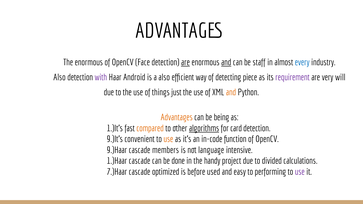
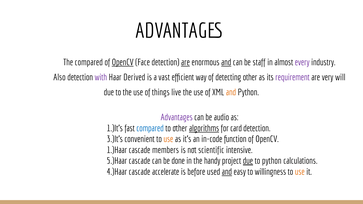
The enormous: enormous -> compared
OpenCV at (123, 62) underline: none -> present
every colour: blue -> purple
Android: Android -> Derived
a also: also -> vast
detecting piece: piece -> other
just: just -> live
Advantages at (177, 118) colour: orange -> purple
being: being -> audio
compared at (150, 128) colour: orange -> blue
9.)It’s: 9.)It’s -> 3.)It’s
9.)Haar: 9.)Haar -> 1.)Haar
language: language -> scientific
1.)Haar: 1.)Haar -> 5.)Haar
due at (248, 161) underline: none -> present
to divided: divided -> python
7.)Haar: 7.)Haar -> 4.)Haar
optimized: optimized -> accelerate
and at (227, 172) underline: none -> present
performing: performing -> willingness
use at (300, 172) colour: purple -> orange
